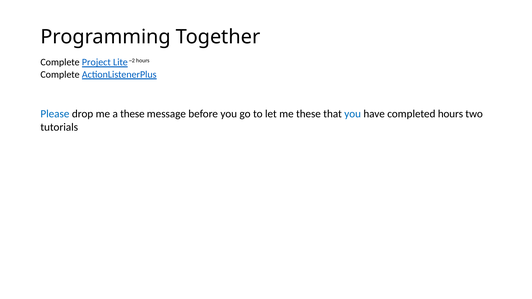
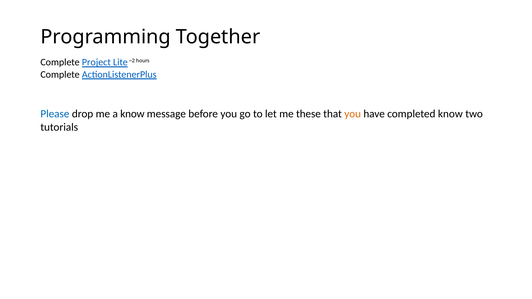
a these: these -> know
you at (353, 114) colour: blue -> orange
completed hours: hours -> know
